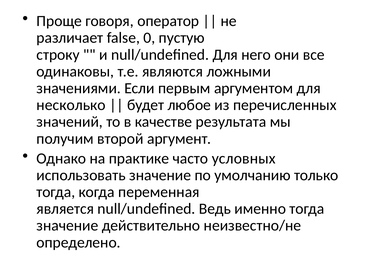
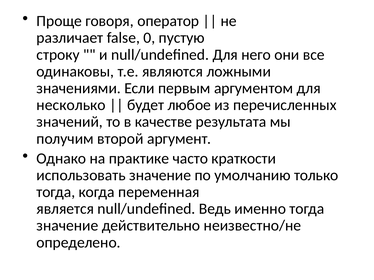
условных: условных -> краткости
